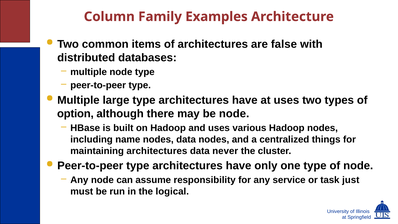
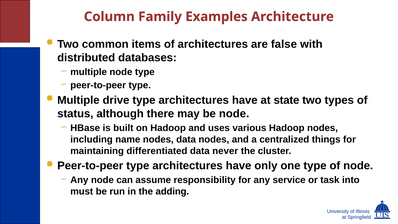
large: large -> drive
at uses: uses -> state
option: option -> status
maintaining architectures: architectures -> differentiated
just: just -> into
logical: logical -> adding
